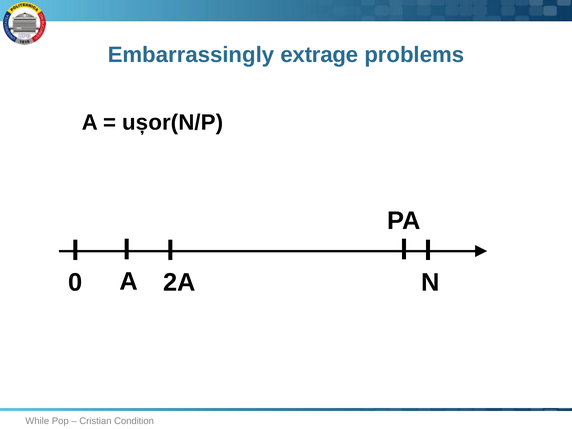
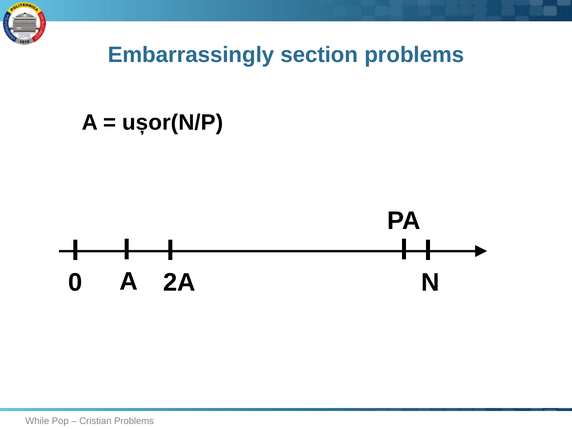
extrage: extrage -> section
Cristian Condition: Condition -> Problems
